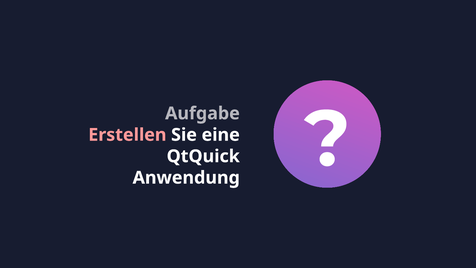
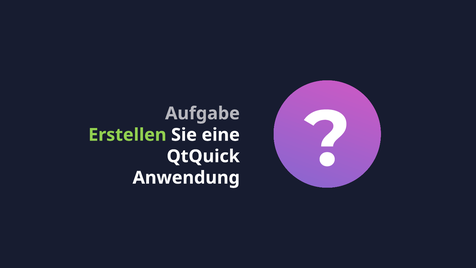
Erstellen colour: pink -> light green
